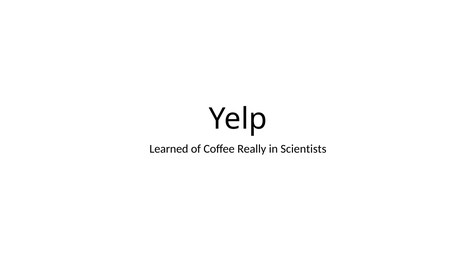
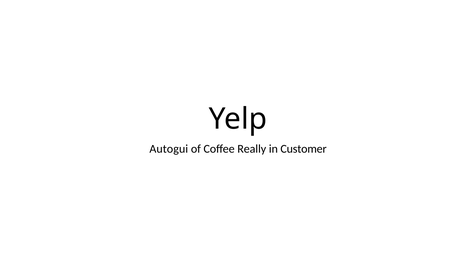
Learned: Learned -> Autogui
Scientists: Scientists -> Customer
